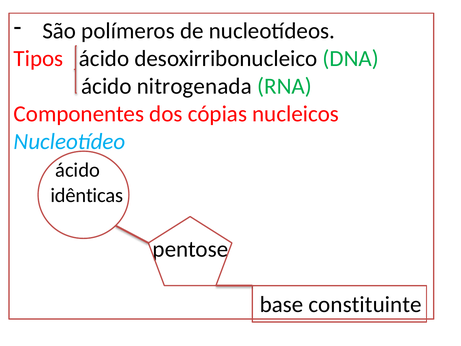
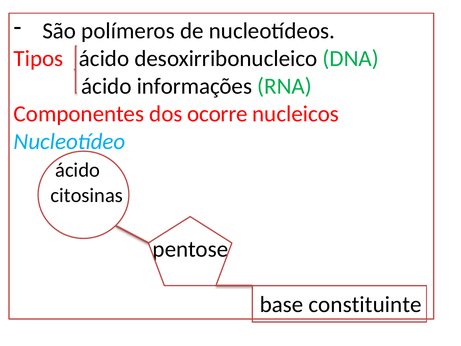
nitrogenada: nitrogenada -> informações
cópias: cópias -> ocorre
idênticas: idênticas -> citosinas
